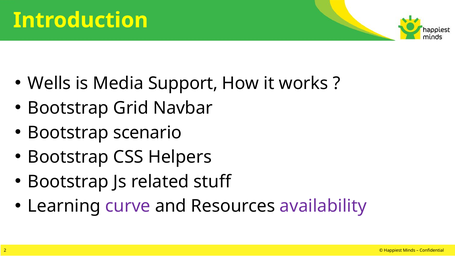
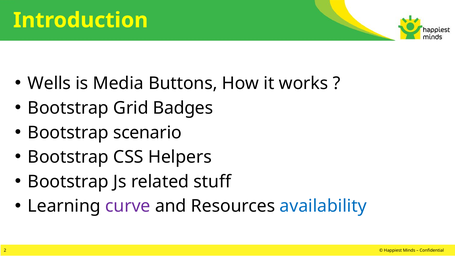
Support: Support -> Buttons
Navbar: Navbar -> Badges
availability colour: purple -> blue
